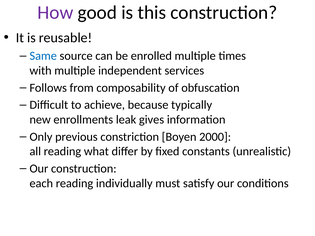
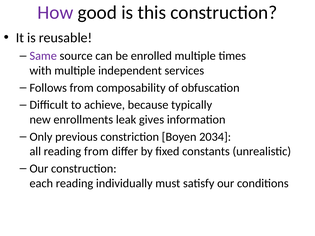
Same colour: blue -> purple
2000: 2000 -> 2034
reading what: what -> from
